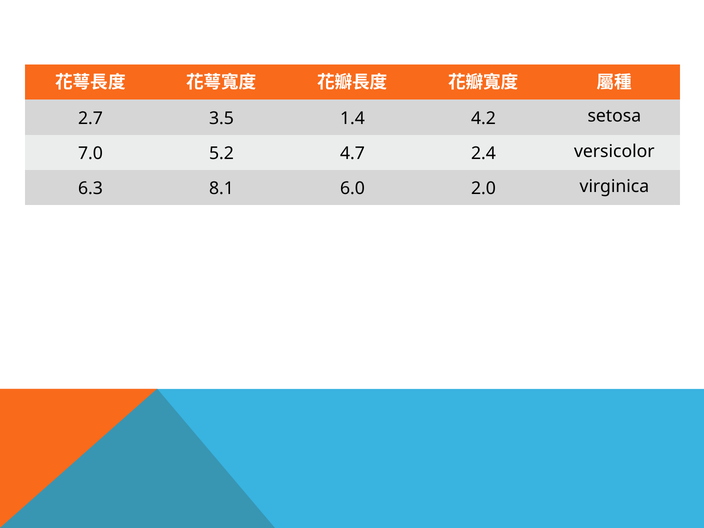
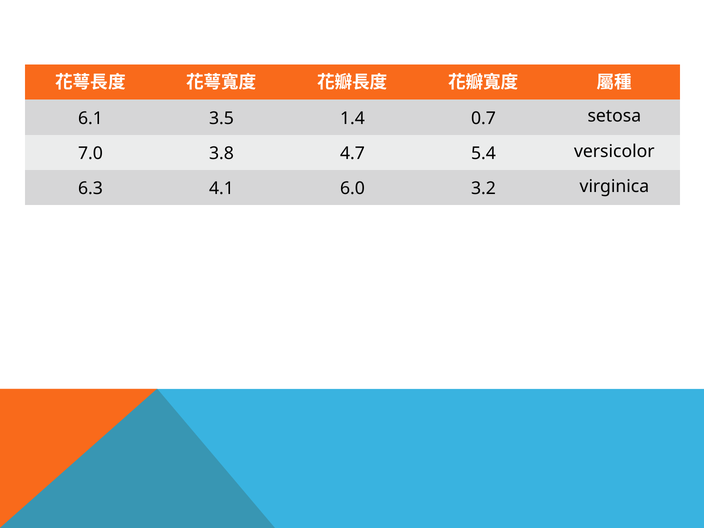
2.7: 2.7 -> 6.1
4.2: 4.2 -> 0.7
5.2: 5.2 -> 3.8
2.4: 2.4 -> 5.4
8.1: 8.1 -> 4.1
2.0: 2.0 -> 3.2
